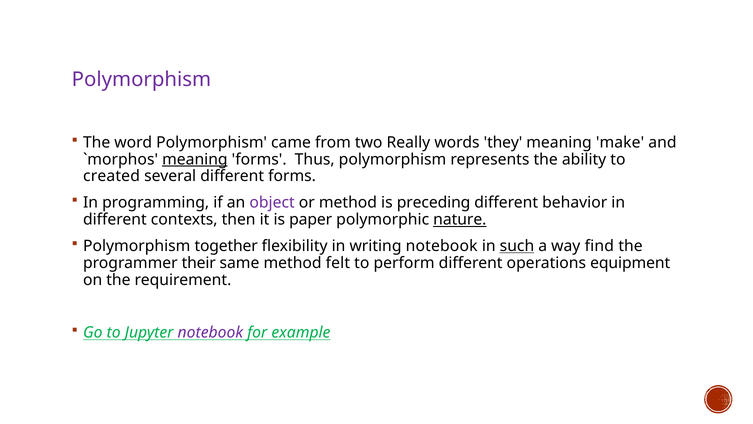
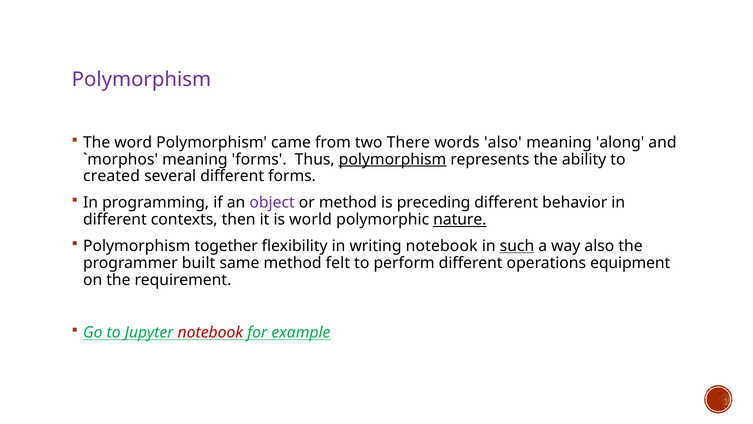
Really: Really -> There
words they: they -> also
make: make -> along
meaning at (195, 159) underline: present -> none
polymorphism at (393, 159) underline: none -> present
paper: paper -> world
way find: find -> also
their: their -> built
notebook at (210, 332) colour: purple -> red
